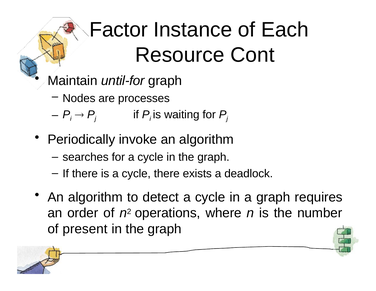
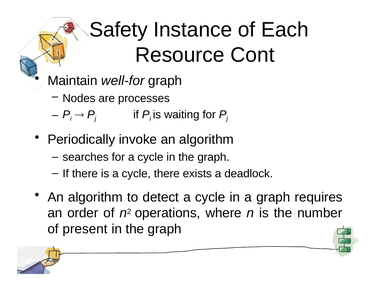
Factor: Factor -> Safety
until-for: until-for -> well-for
